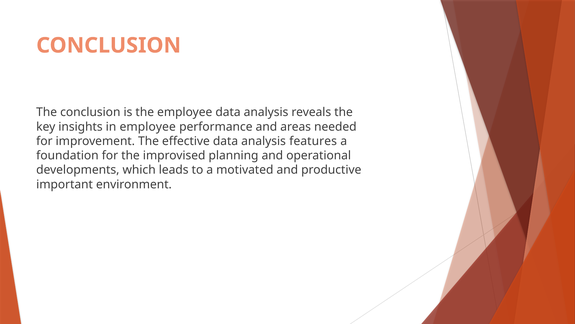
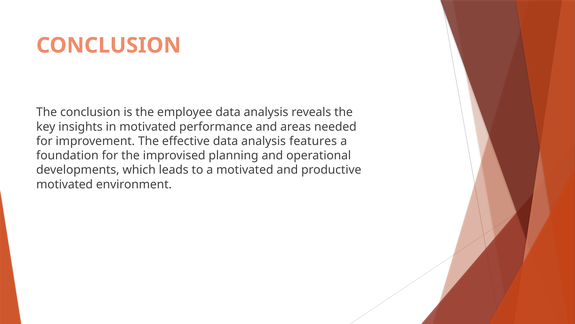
in employee: employee -> motivated
important at (65, 184): important -> motivated
